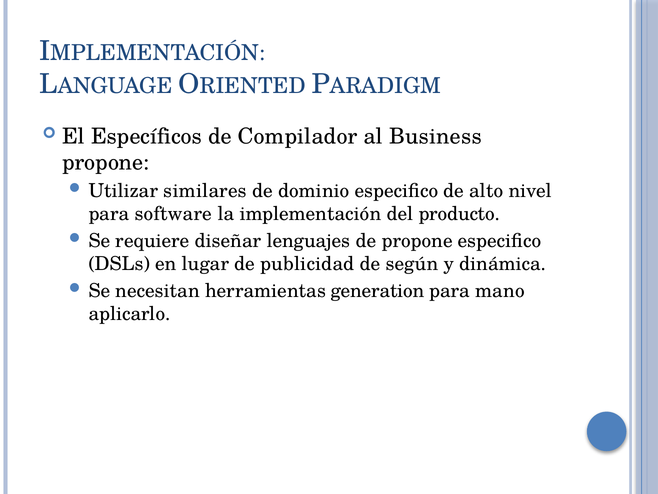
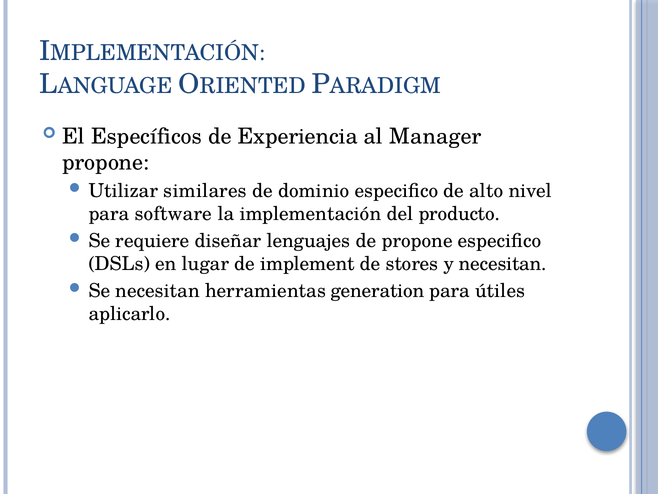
Compilador: Compilador -> Experiencia
Business: Business -> Manager
publicidad: publicidad -> implement
según: según -> stores
y dinámica: dinámica -> necesitan
mano: mano -> útiles
